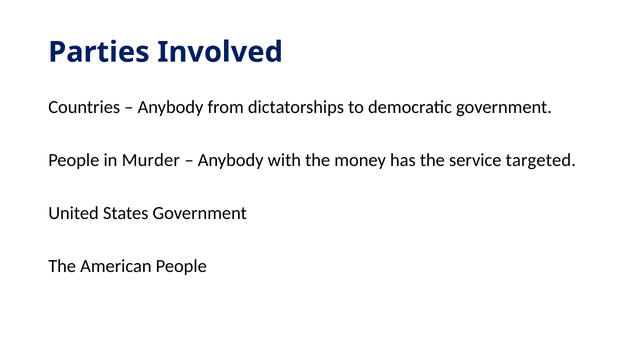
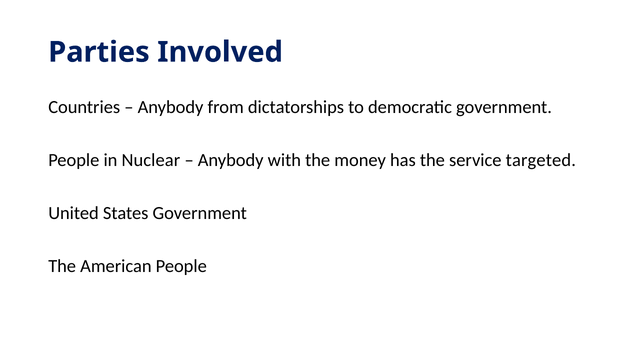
Murder: Murder -> Nuclear
